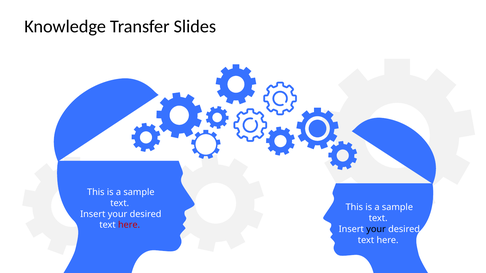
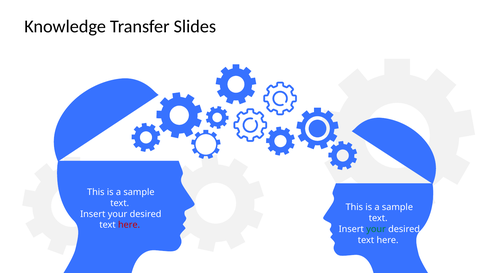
your at (376, 229) colour: black -> green
